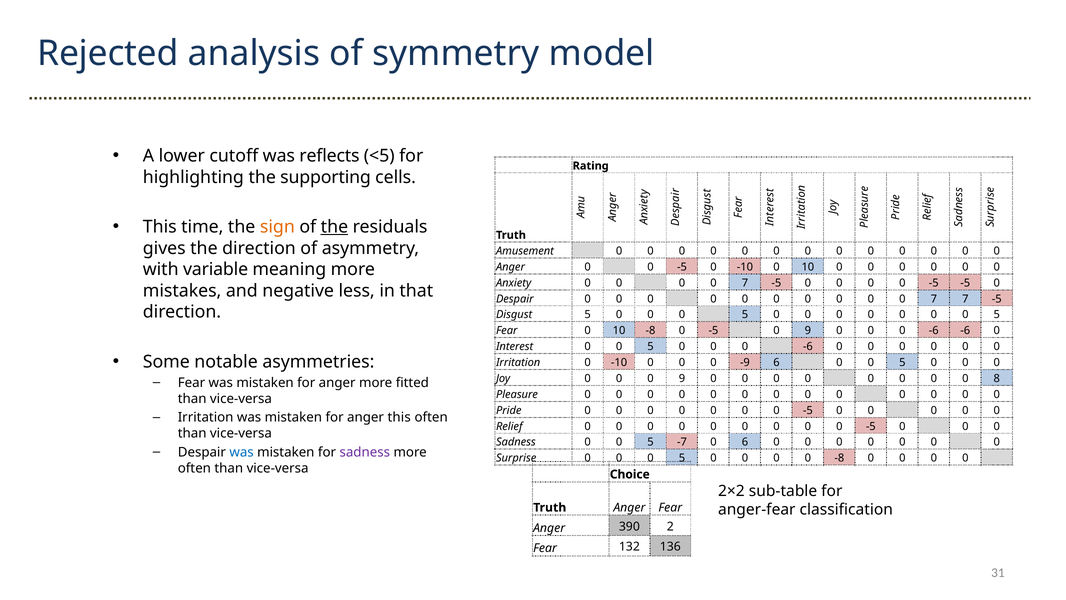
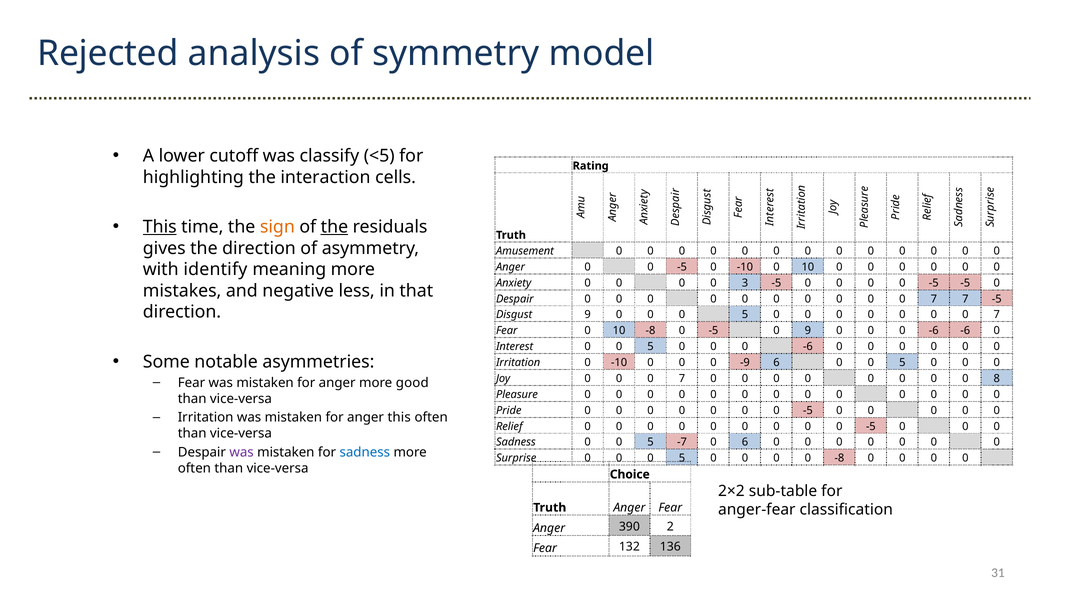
reflects: reflects -> classify
supporting: supporting -> interaction
This at (160, 227) underline: none -> present
variable: variable -> identify
7 at (745, 283): 7 -> 3
Disgust 5: 5 -> 9
5 at (997, 315): 5 -> 7
9 at (682, 378): 9 -> 7
fitted: fitted -> good
was at (242, 452) colour: blue -> purple
sadness at (365, 452) colour: purple -> blue
